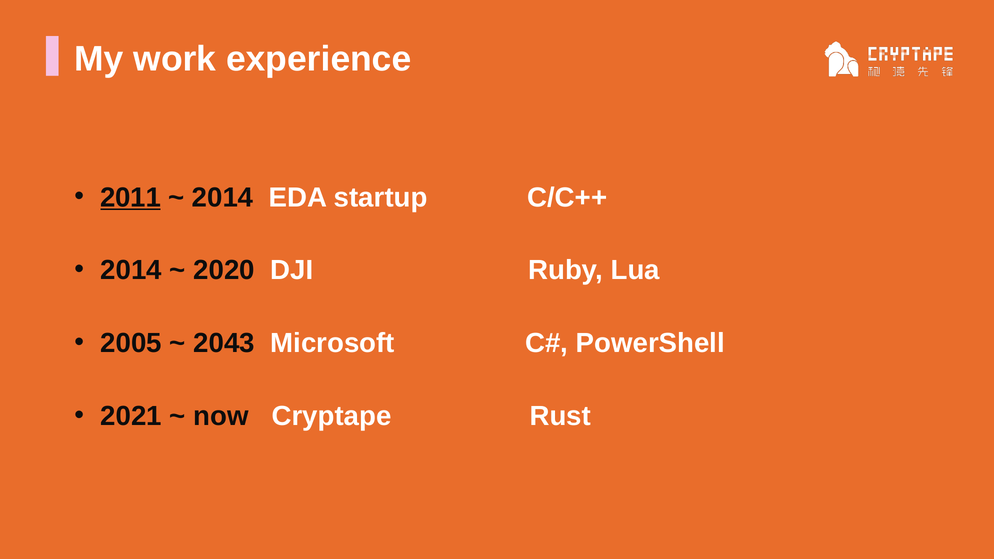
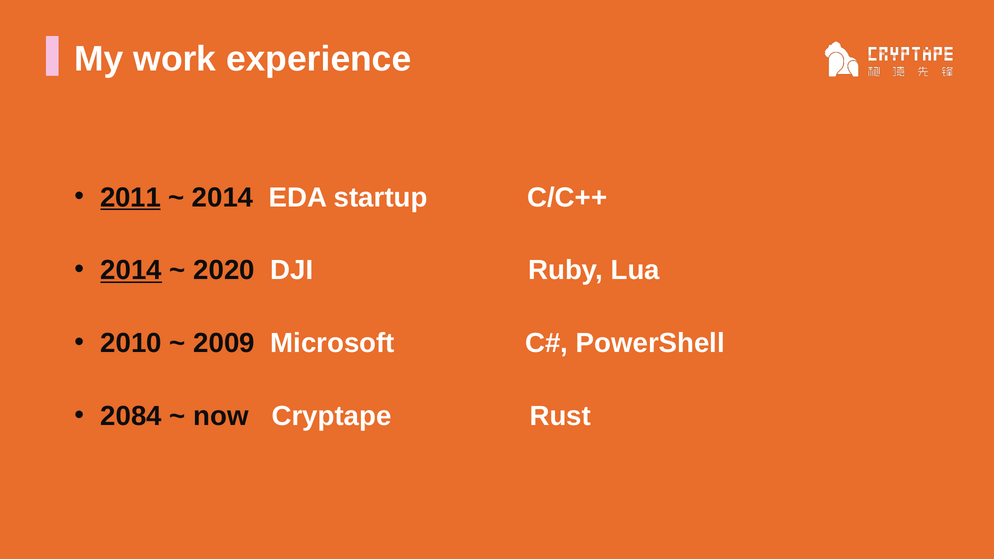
2014 at (131, 270) underline: none -> present
2005: 2005 -> 2010
2043: 2043 -> 2009
2021: 2021 -> 2084
